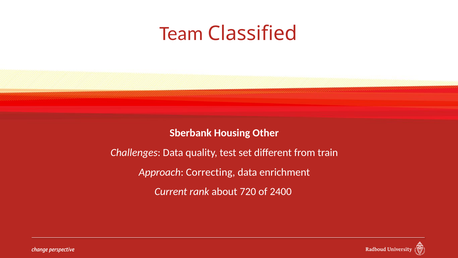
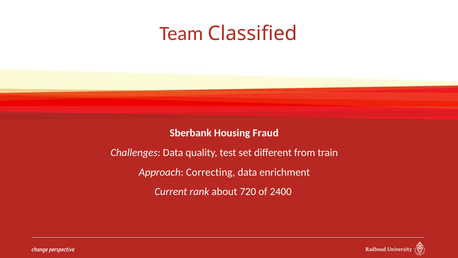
Other: Other -> Fraud
